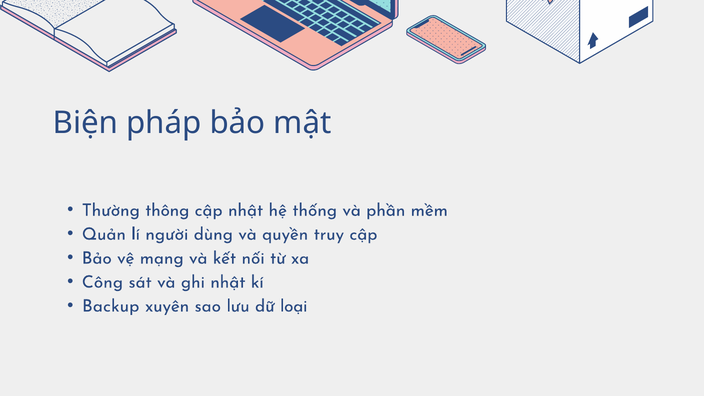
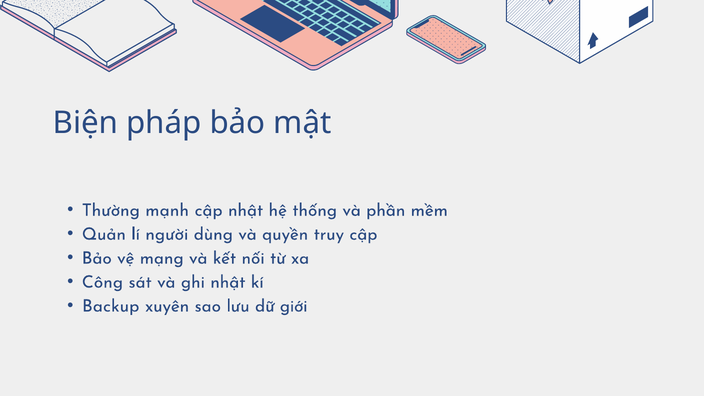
thông: thông -> mạnh
loại: loại -> giới
